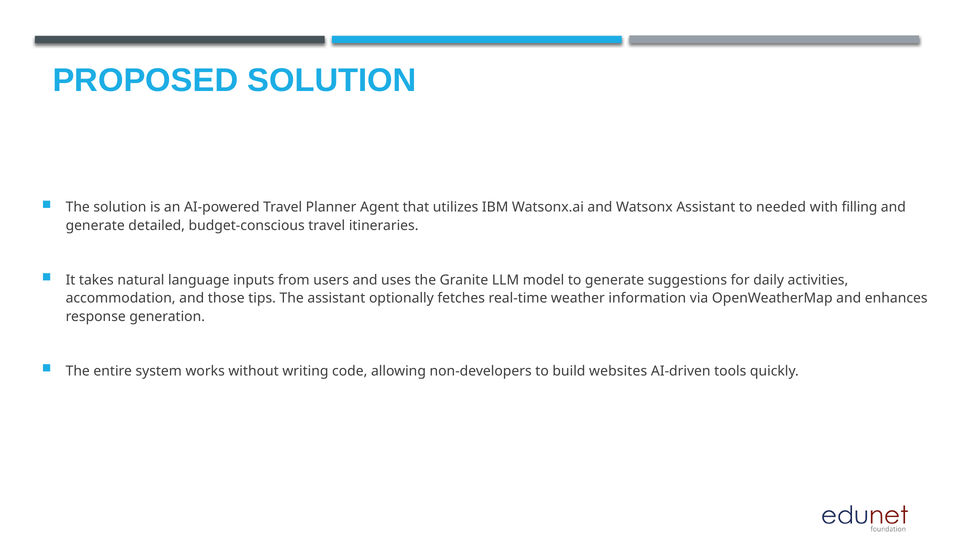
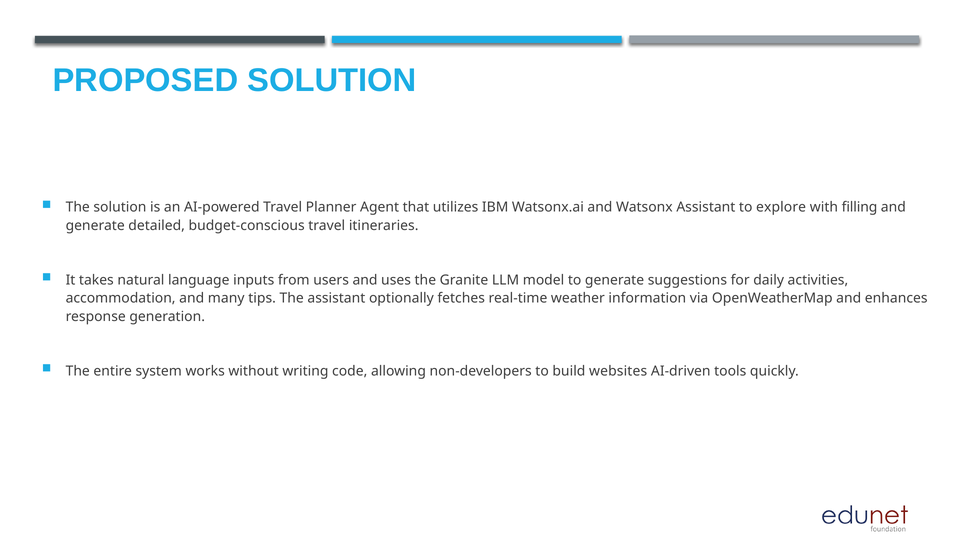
needed: needed -> explore
those: those -> many
